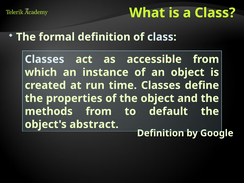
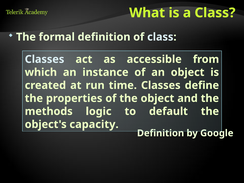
methods from: from -> logic
abstract: abstract -> capacity
